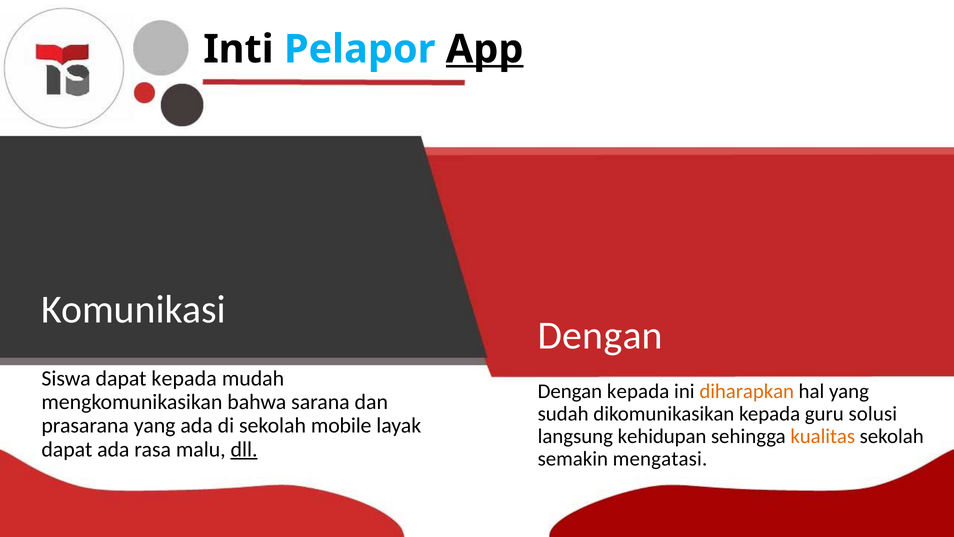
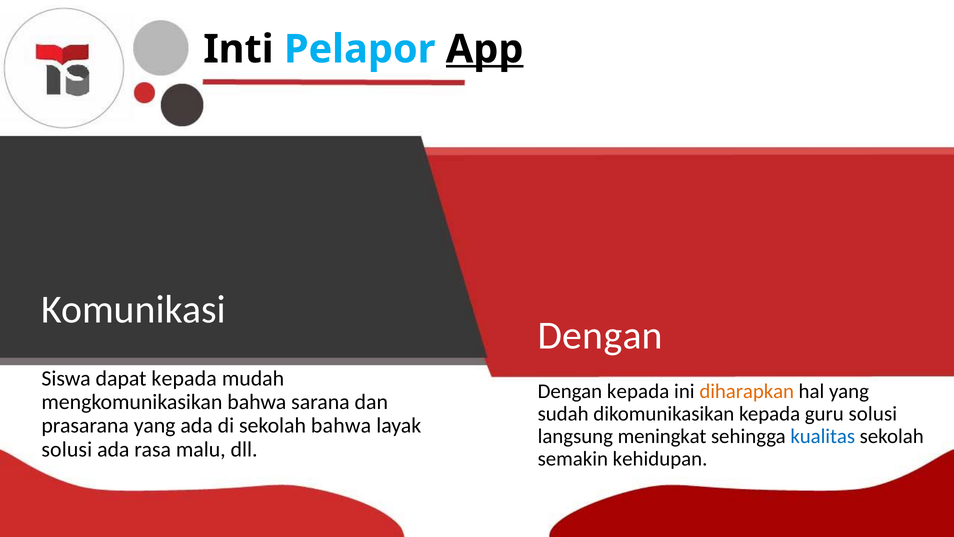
sekolah mobile: mobile -> bahwa
kehidupan: kehidupan -> meningkat
kualitas colour: orange -> blue
dapat at (67, 449): dapat -> solusi
dll underline: present -> none
mengatasi: mengatasi -> kehidupan
